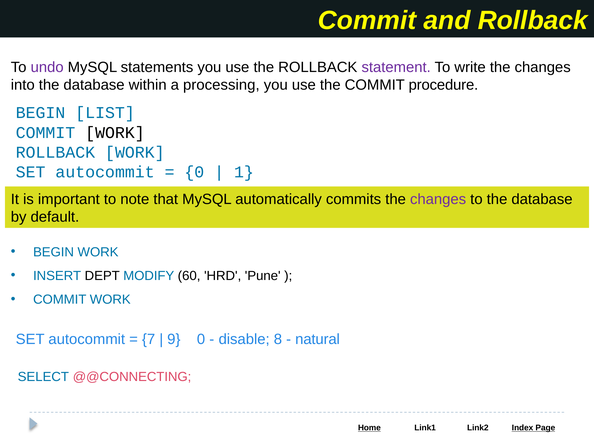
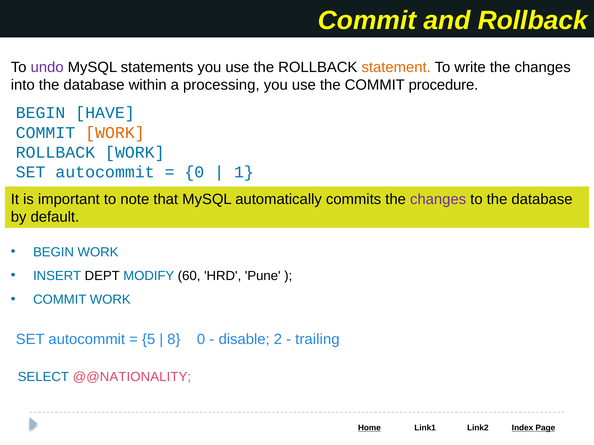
statement colour: purple -> orange
LIST: LIST -> HAVE
WORK at (115, 133) colour: black -> orange
7: 7 -> 5
9: 9 -> 8
8: 8 -> 2
natural: natural -> trailing
@@CONNECTING: @@CONNECTING -> @@NATIONALITY
